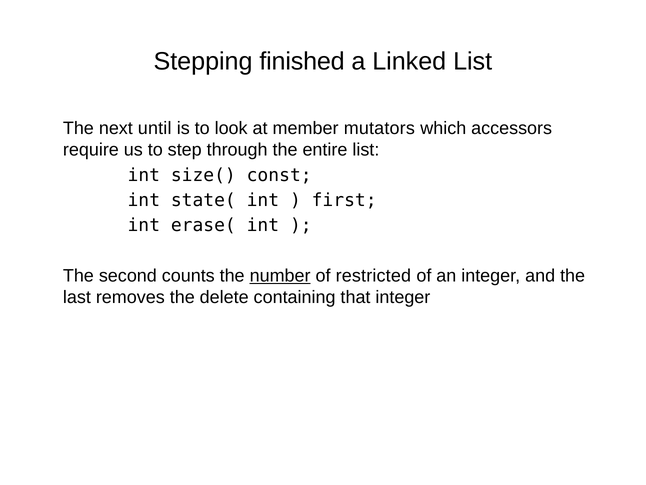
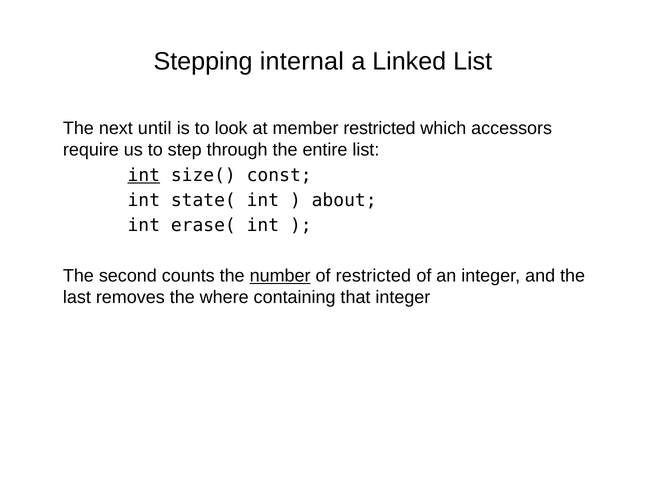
finished: finished -> internal
member mutators: mutators -> restricted
int at (144, 175) underline: none -> present
first: first -> about
delete: delete -> where
